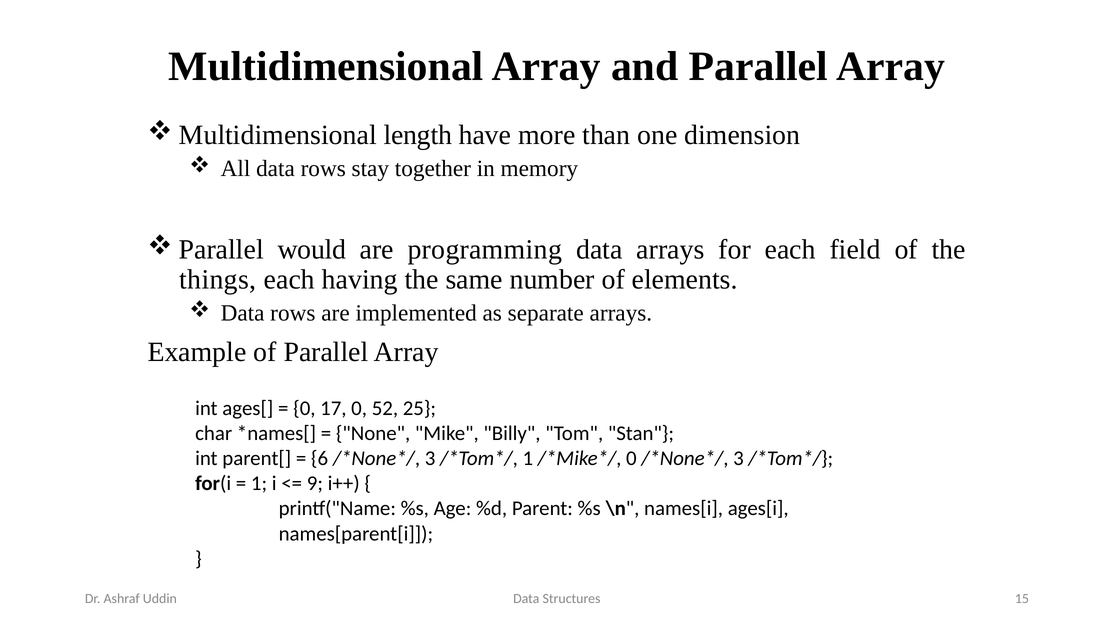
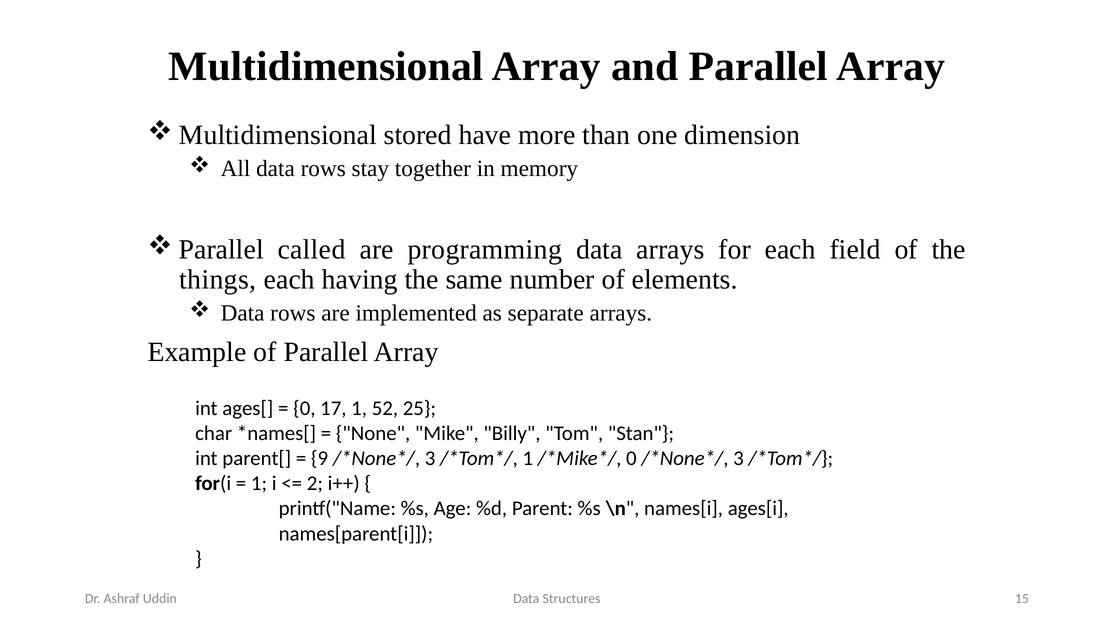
length: length -> stored
would: would -> called
17 0: 0 -> 1
6: 6 -> 9
9: 9 -> 2
